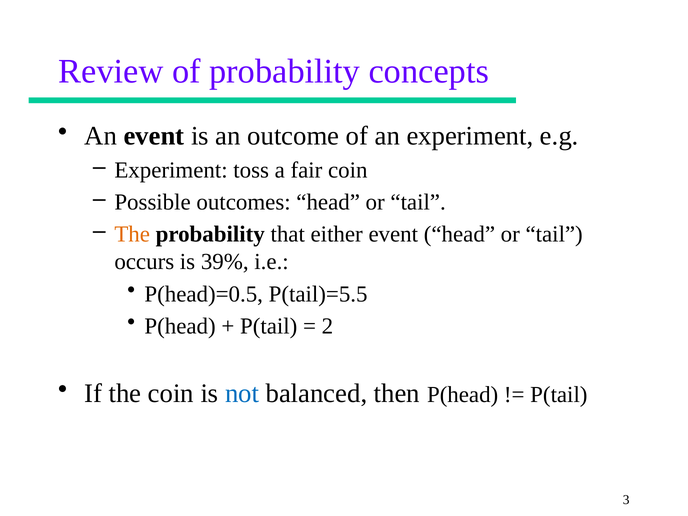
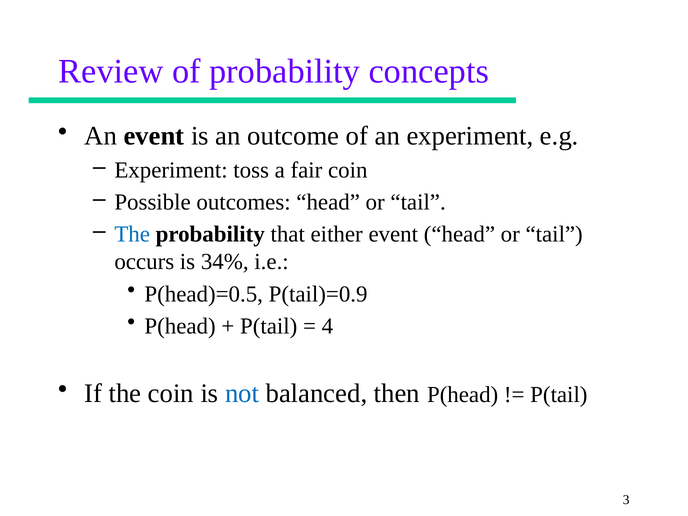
The at (132, 234) colour: orange -> blue
39%: 39% -> 34%
P(tail)=5.5: P(tail)=5.5 -> P(tail)=0.9
2: 2 -> 4
